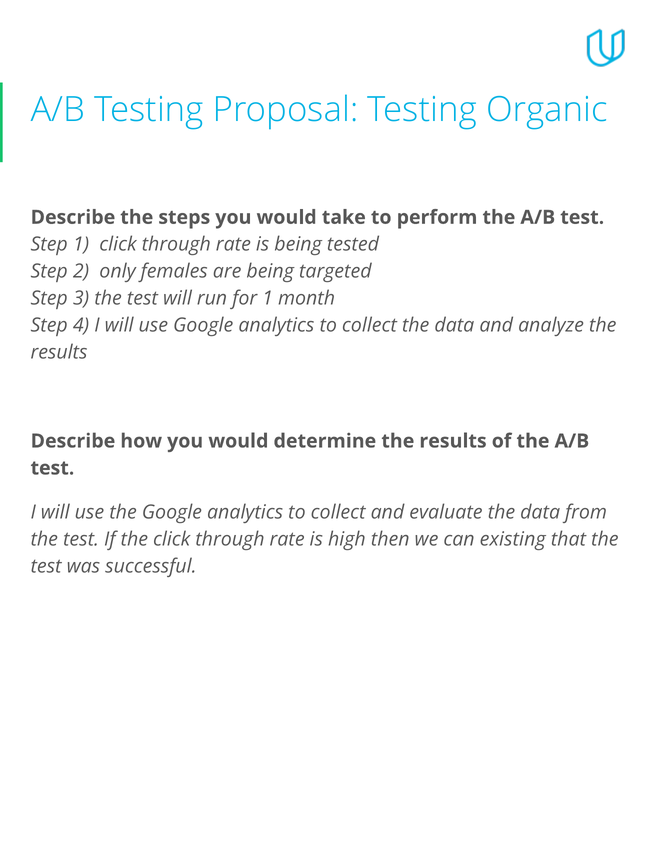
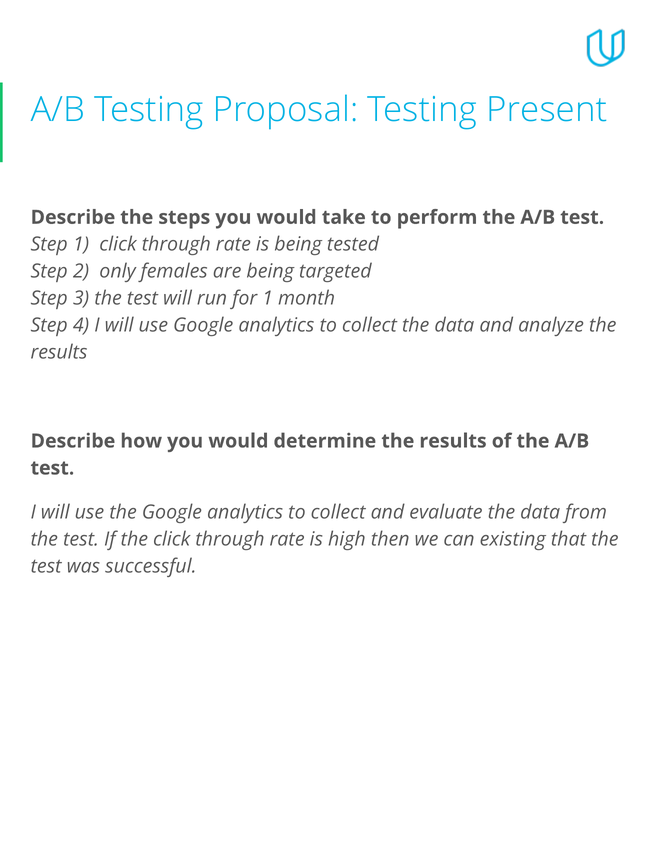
Organic: Organic -> Present
